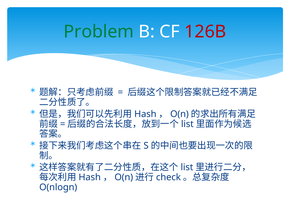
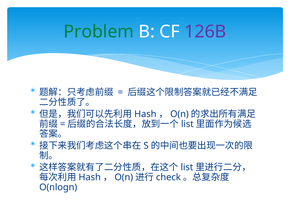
126B colour: red -> purple
